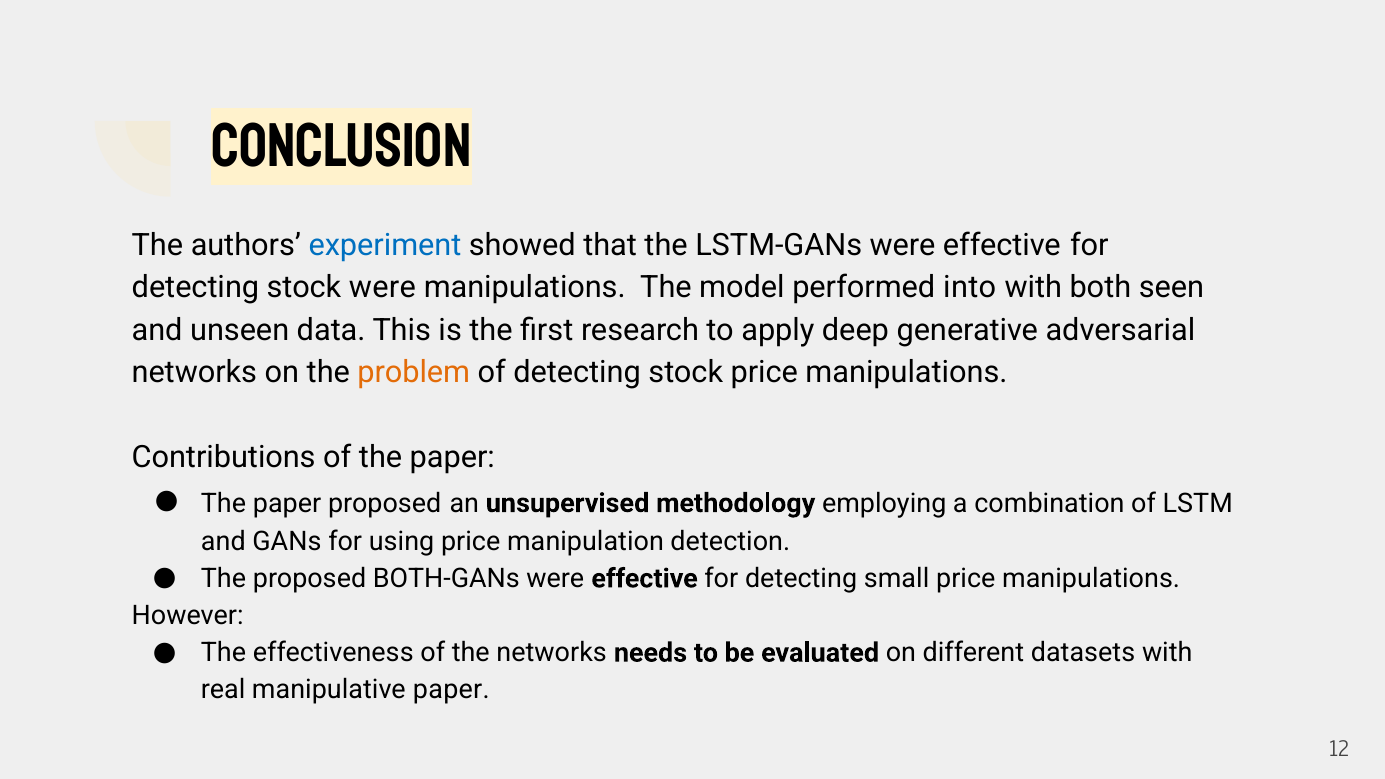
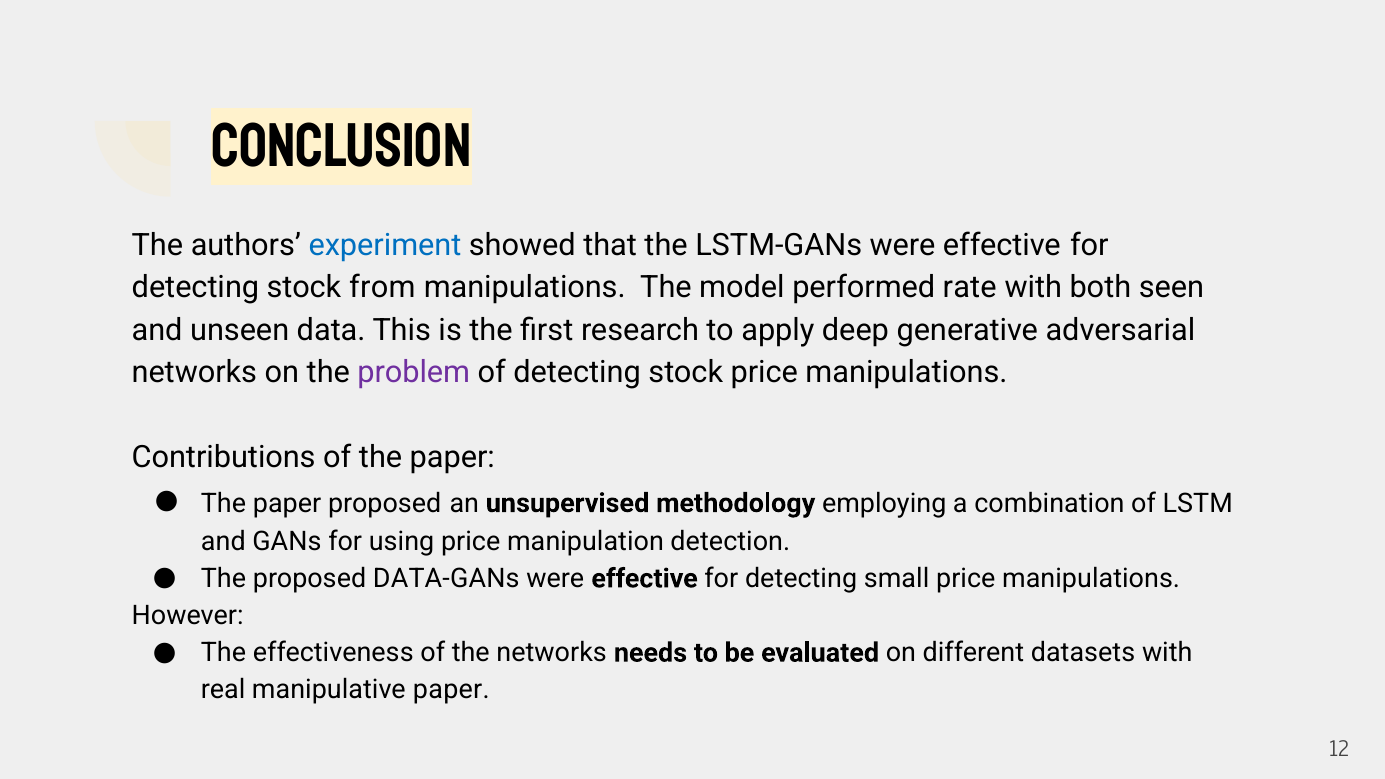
stock were: were -> from
into: into -> rate
problem colour: orange -> purple
BOTH-GANs: BOTH-GANs -> DATA-GANs
